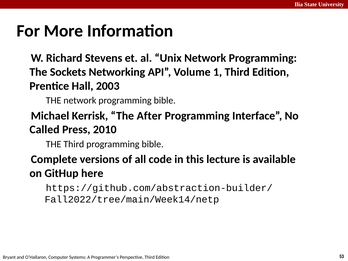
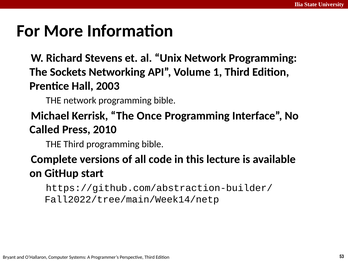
After: After -> Once
here: here -> start
